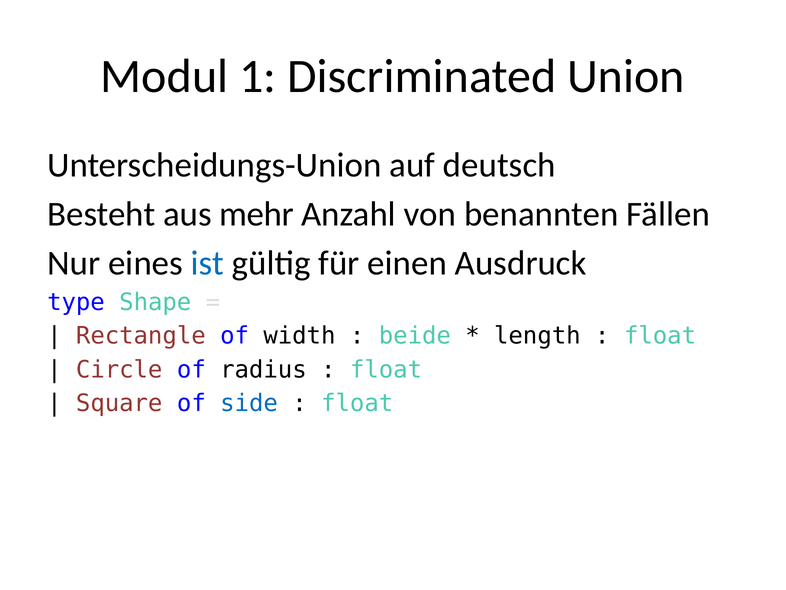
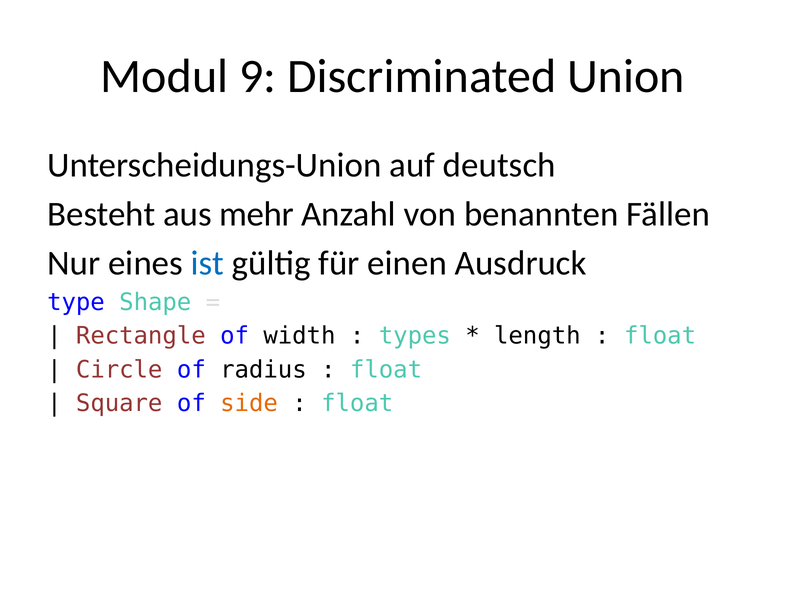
1: 1 -> 9
beide: beide -> types
side colour: blue -> orange
